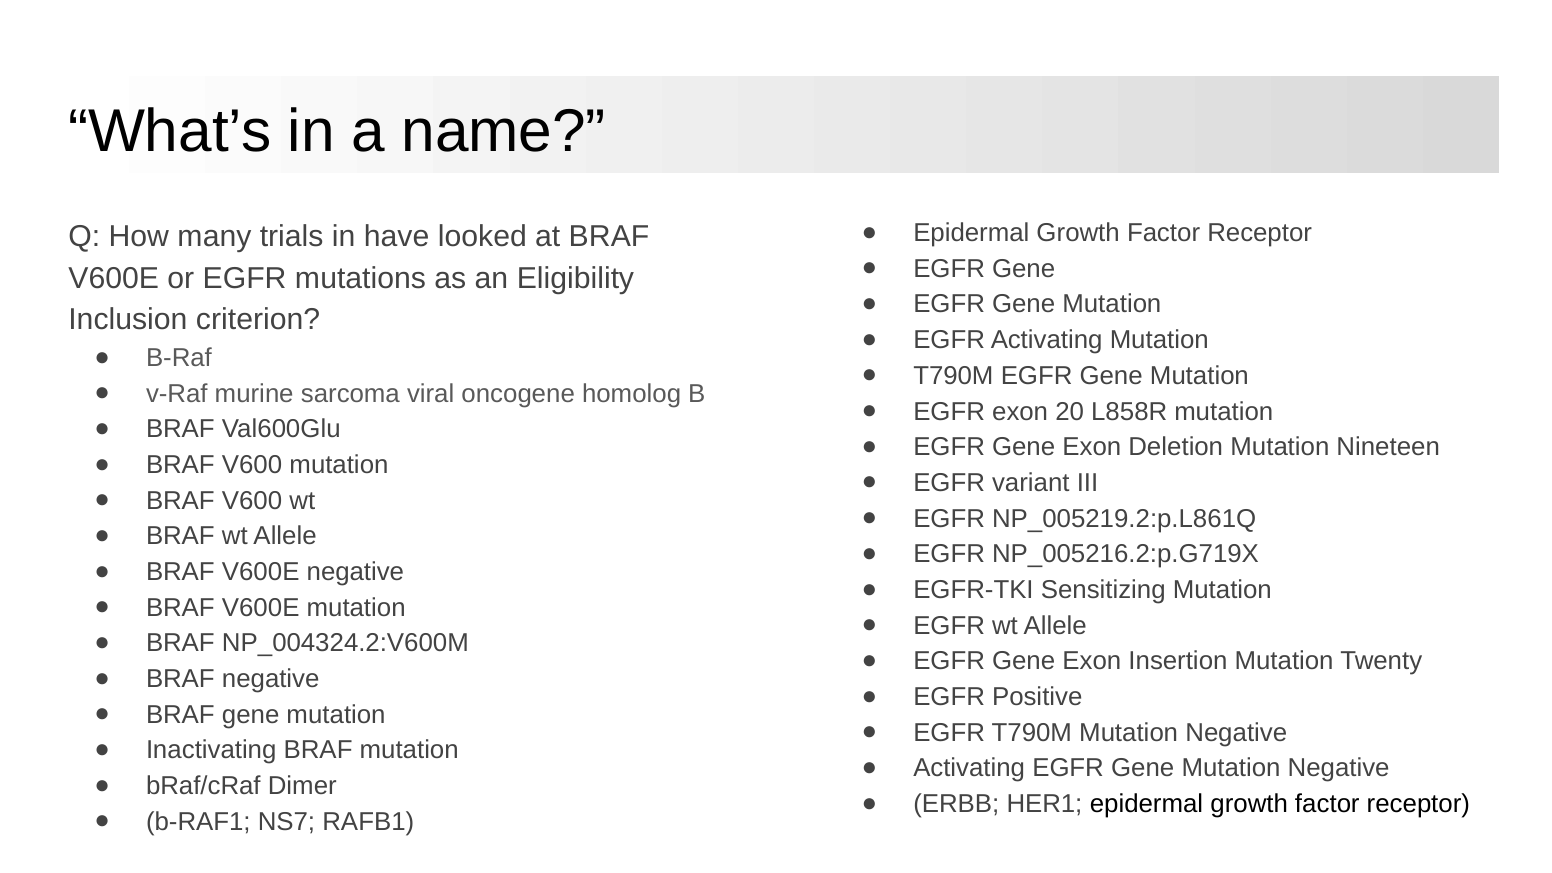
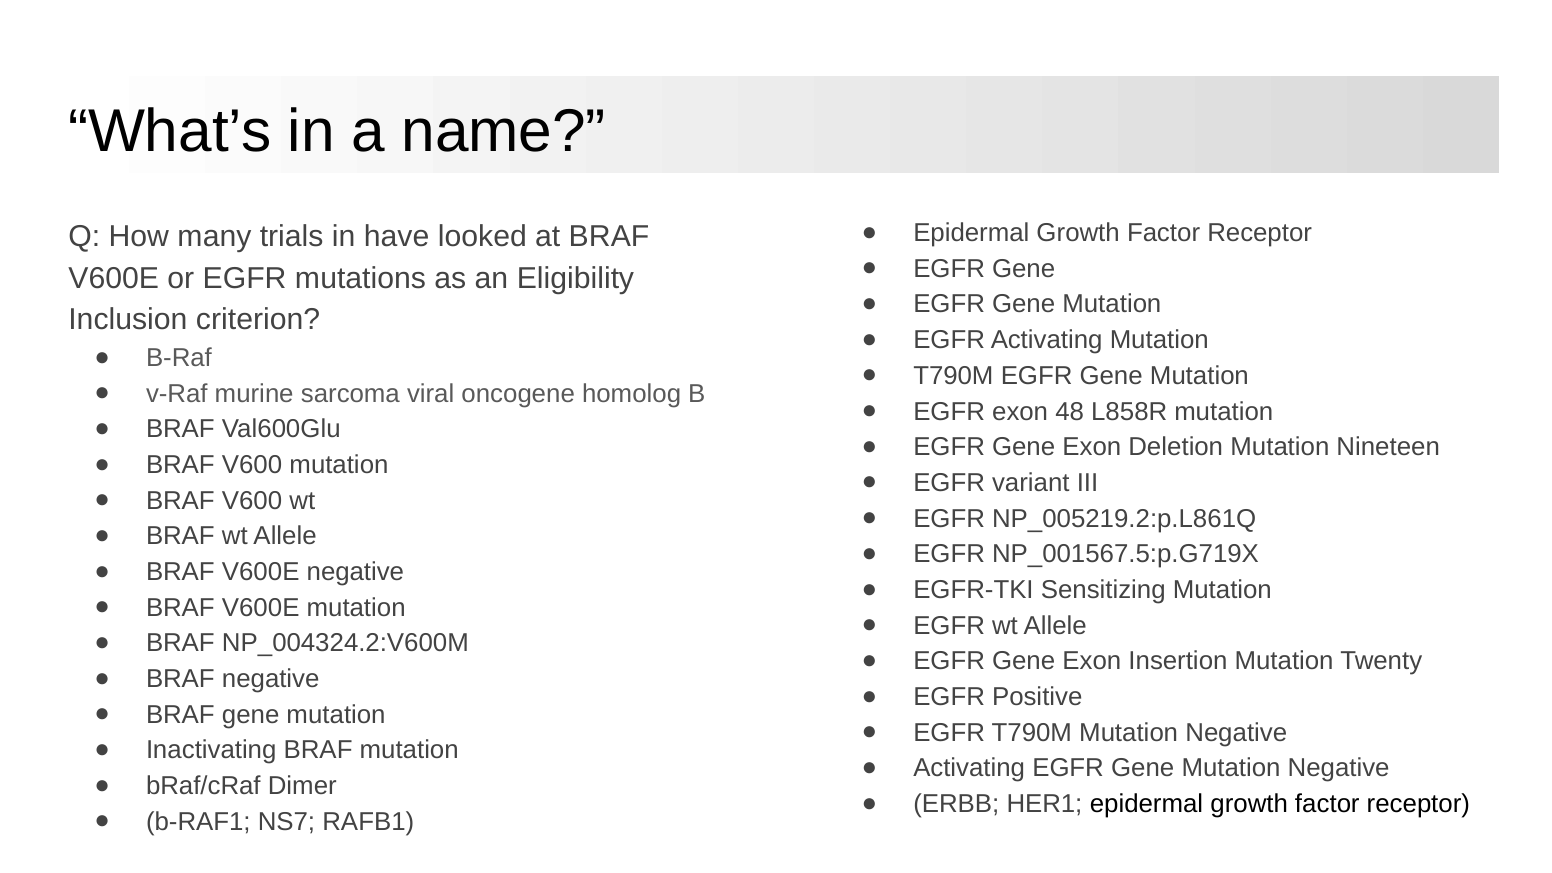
20: 20 -> 48
NP_005216.2:p.G719X: NP_005216.2:p.G719X -> NP_001567.5:p.G719X
